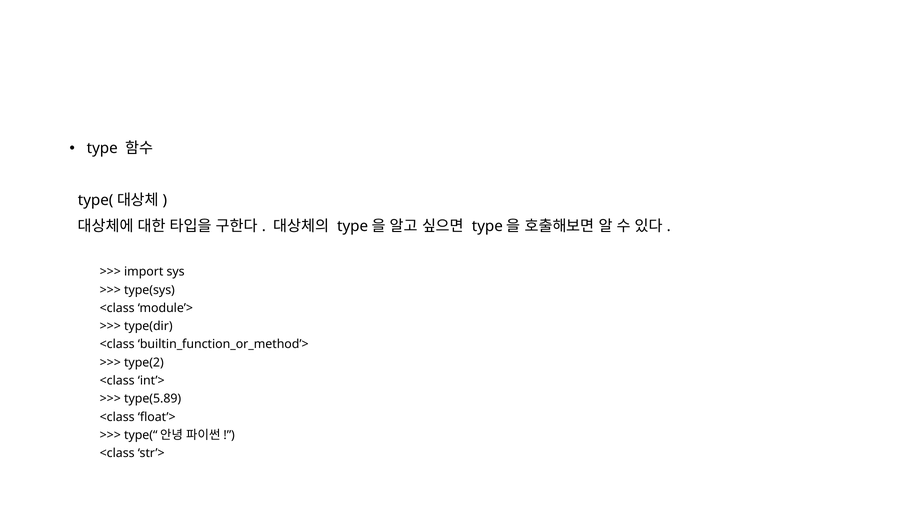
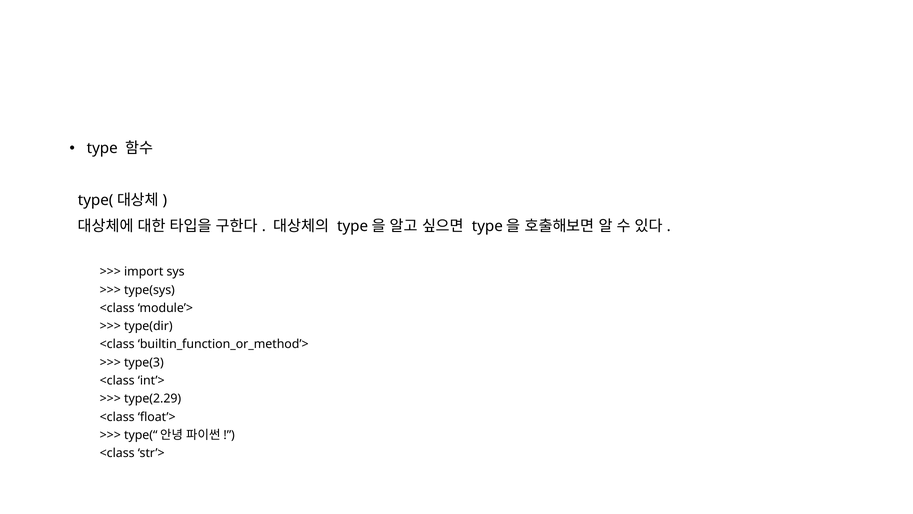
type(2: type(2 -> type(3
type(5.89: type(5.89 -> type(2.29
